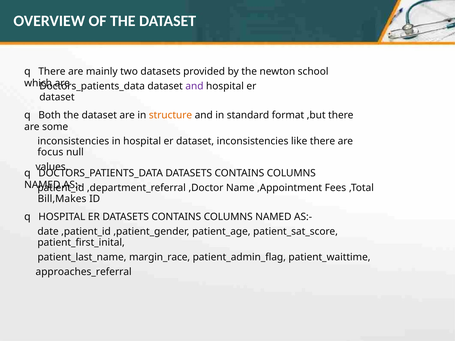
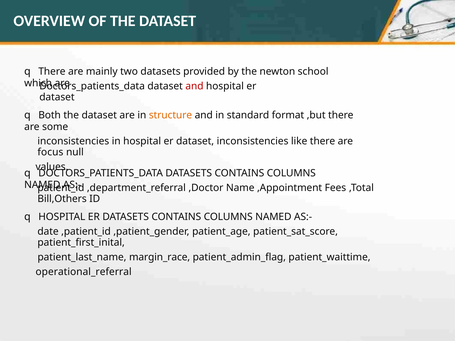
and at (194, 86) colour: purple -> red
Bill,Makes: Bill,Makes -> Bill,Others
approaches_referral: approaches_referral -> operational_referral
